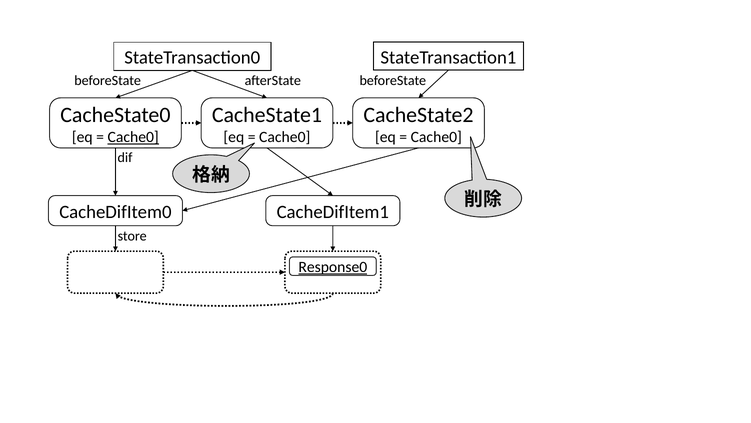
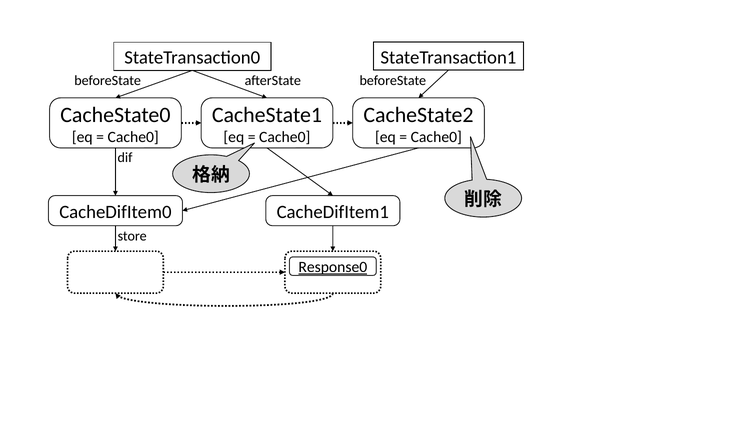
Cache0 at (133, 137) underline: present -> none
